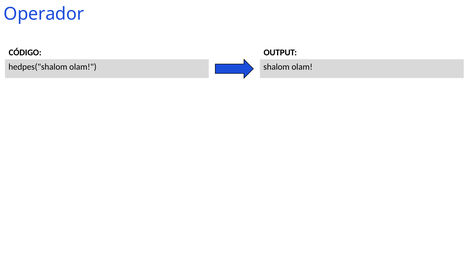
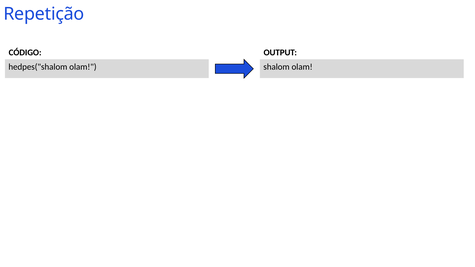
Operador: Operador -> Repetição
